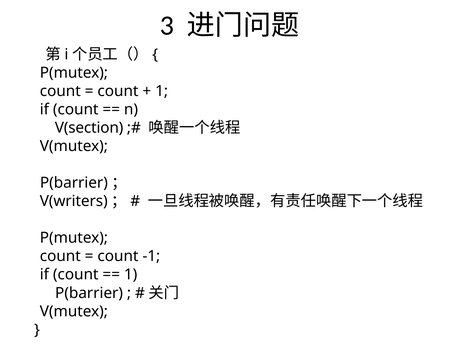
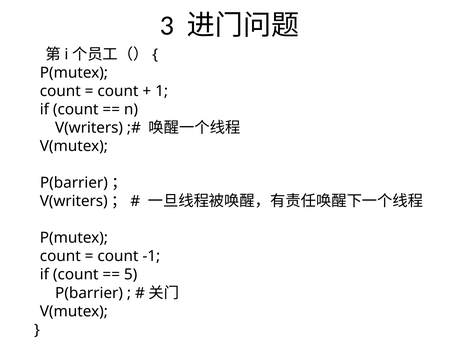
V(section at (89, 128): V(section -> V(writers
1 at (131, 275): 1 -> 5
